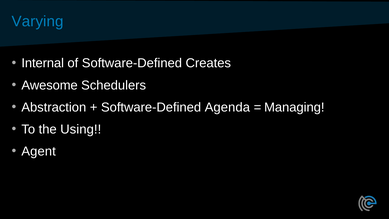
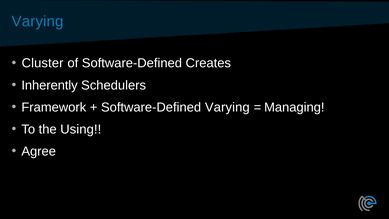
Internal: Internal -> Cluster
Awesome: Awesome -> Inherently
Abstraction: Abstraction -> Framework
Software-Defined Agenda: Agenda -> Varying
Agent: Agent -> Agree
